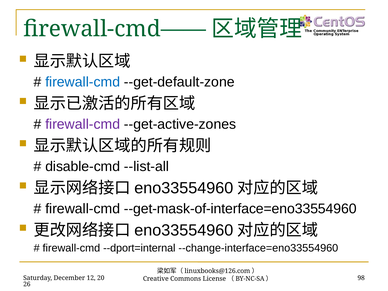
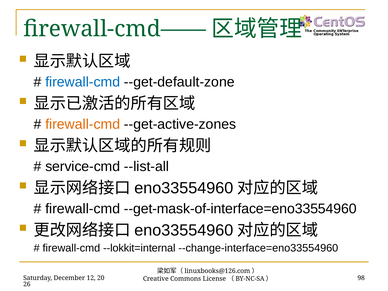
firewall-cmd at (83, 124) colour: purple -> orange
disable-cmd: disable-cmd -> service-cmd
--dport=internal: --dport=internal -> --lokkit=internal
